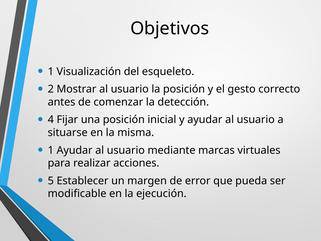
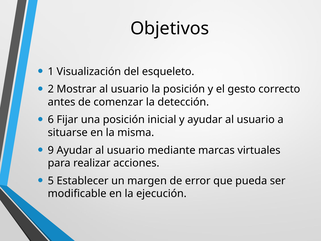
4: 4 -> 6
1 at (51, 150): 1 -> 9
